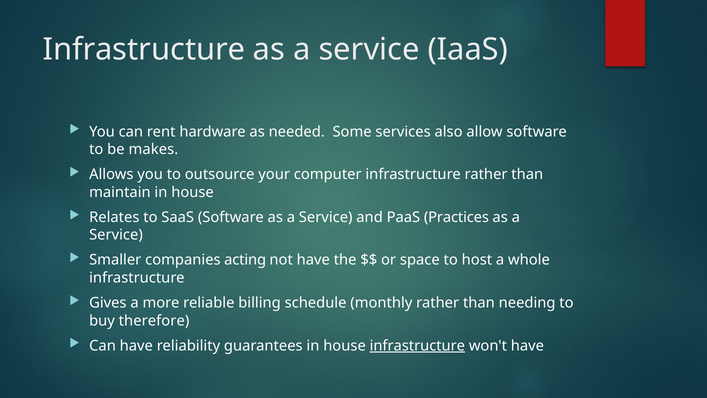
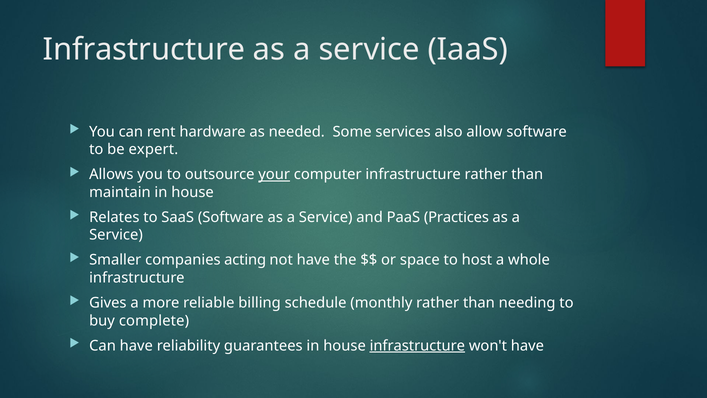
makes: makes -> expert
your underline: none -> present
therefore: therefore -> complete
